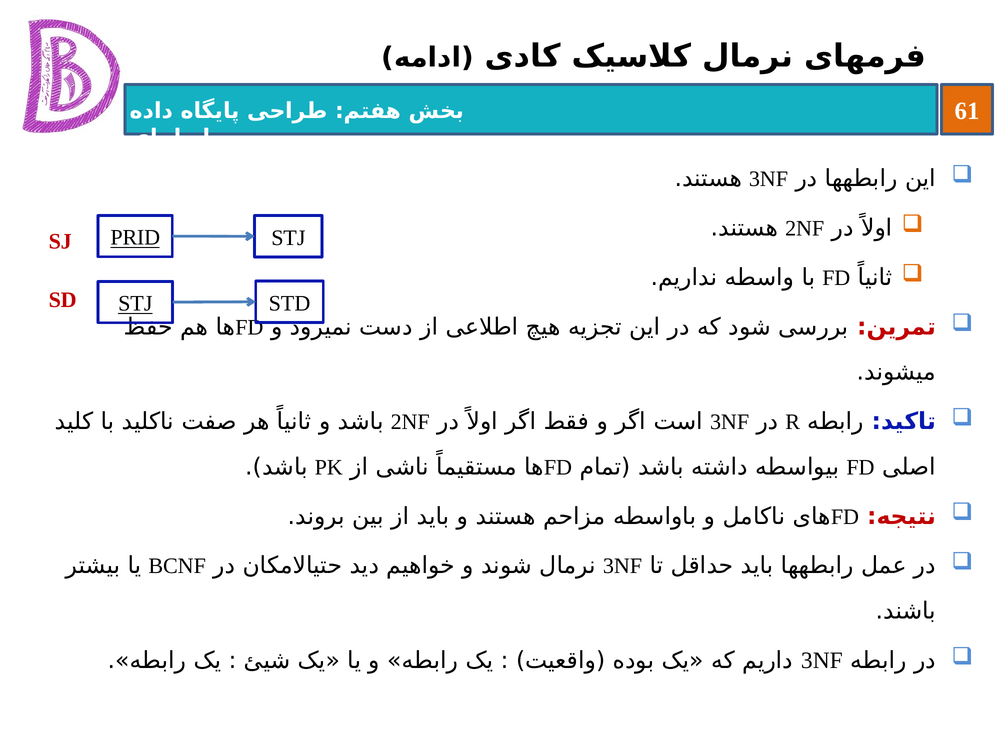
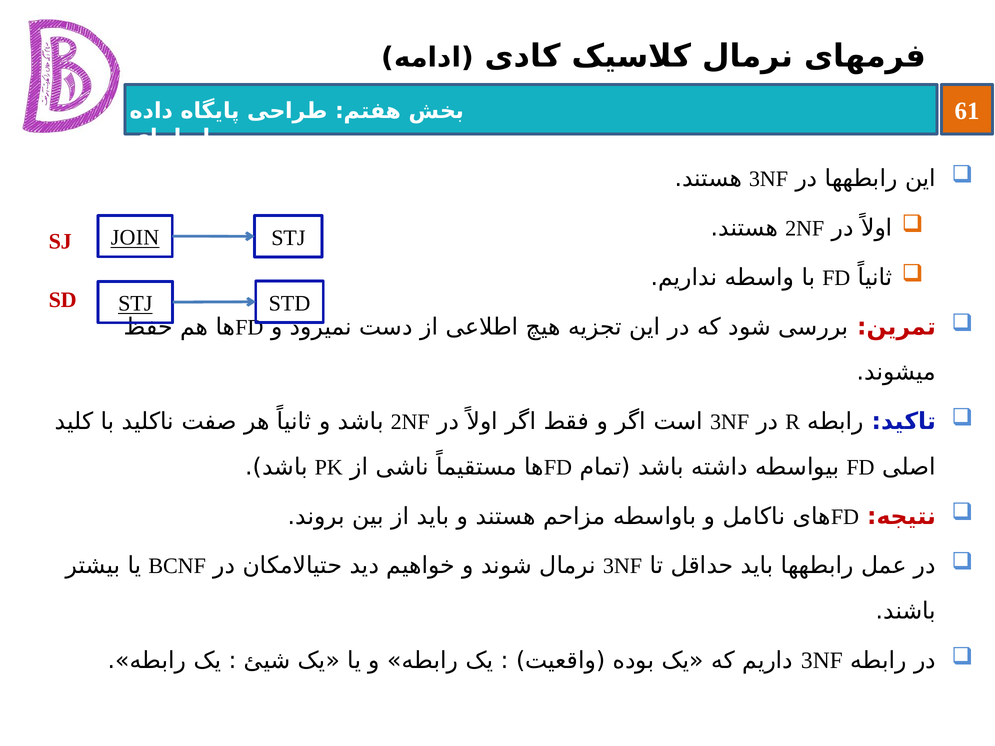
PRID: PRID -> JOIN
